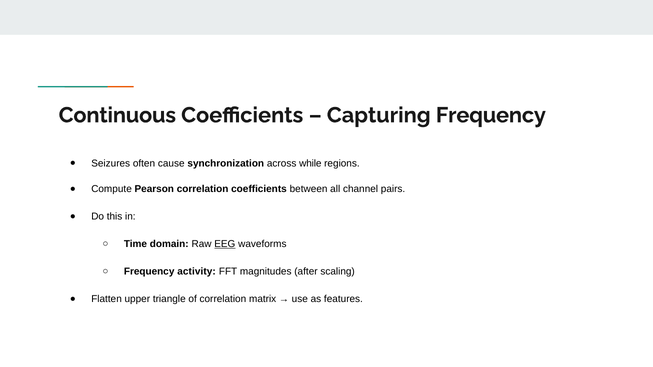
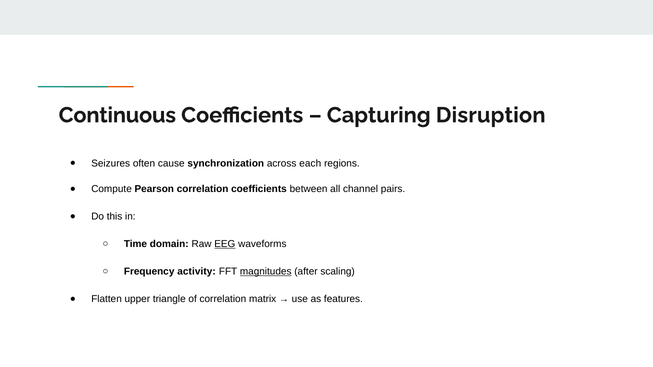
Capturing Frequency: Frequency -> Disruption
while: while -> each
magnitudes underline: none -> present
